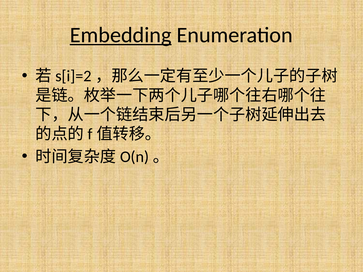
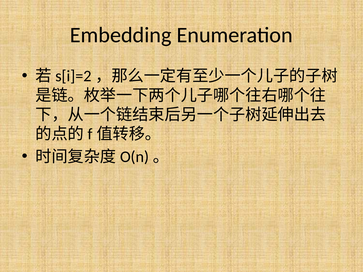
Embedding underline: present -> none
